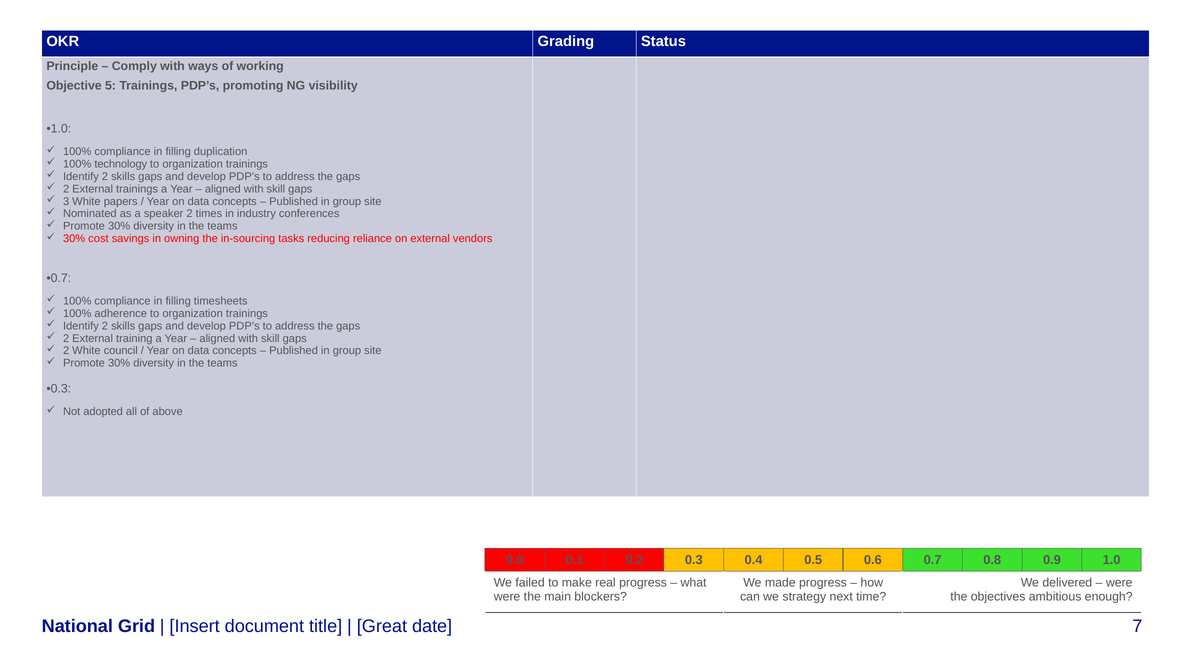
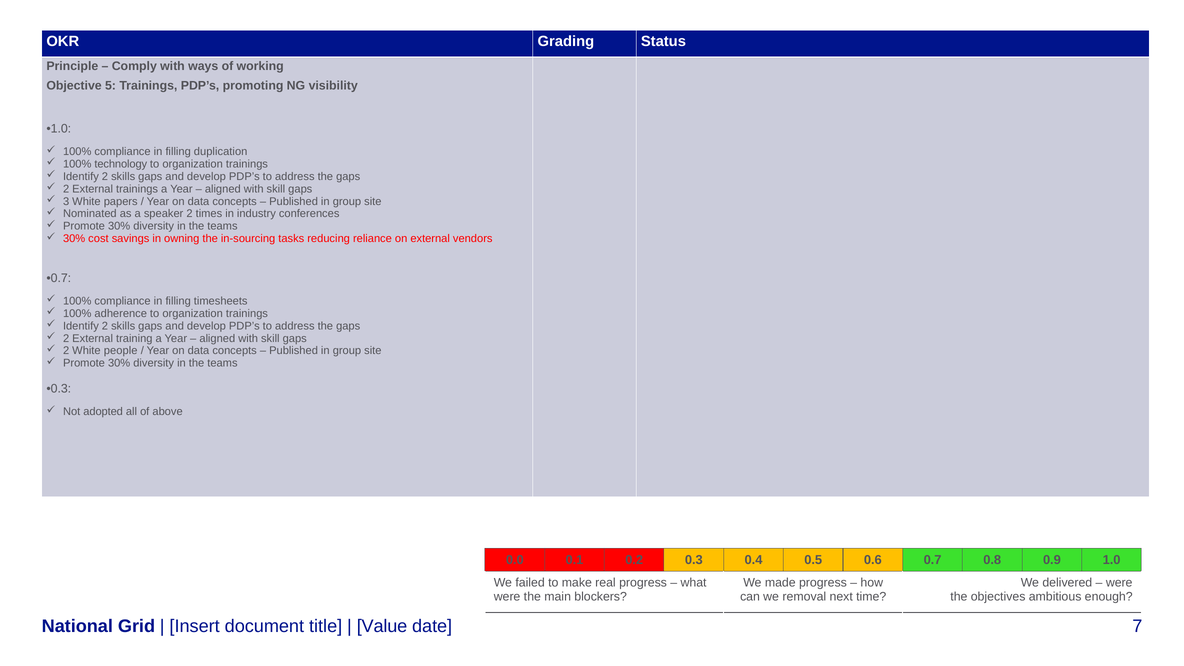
council: council -> people
strategy: strategy -> removal
Great: Great -> Value
